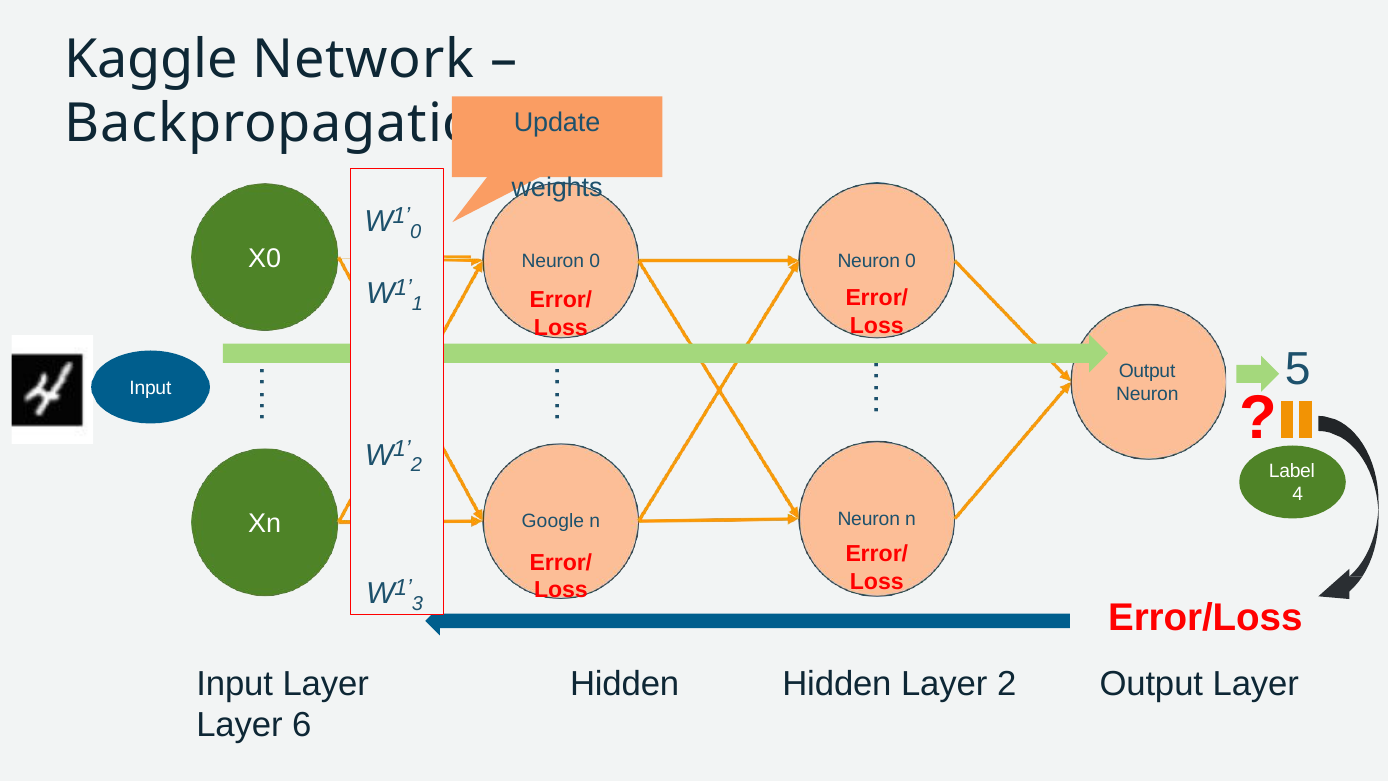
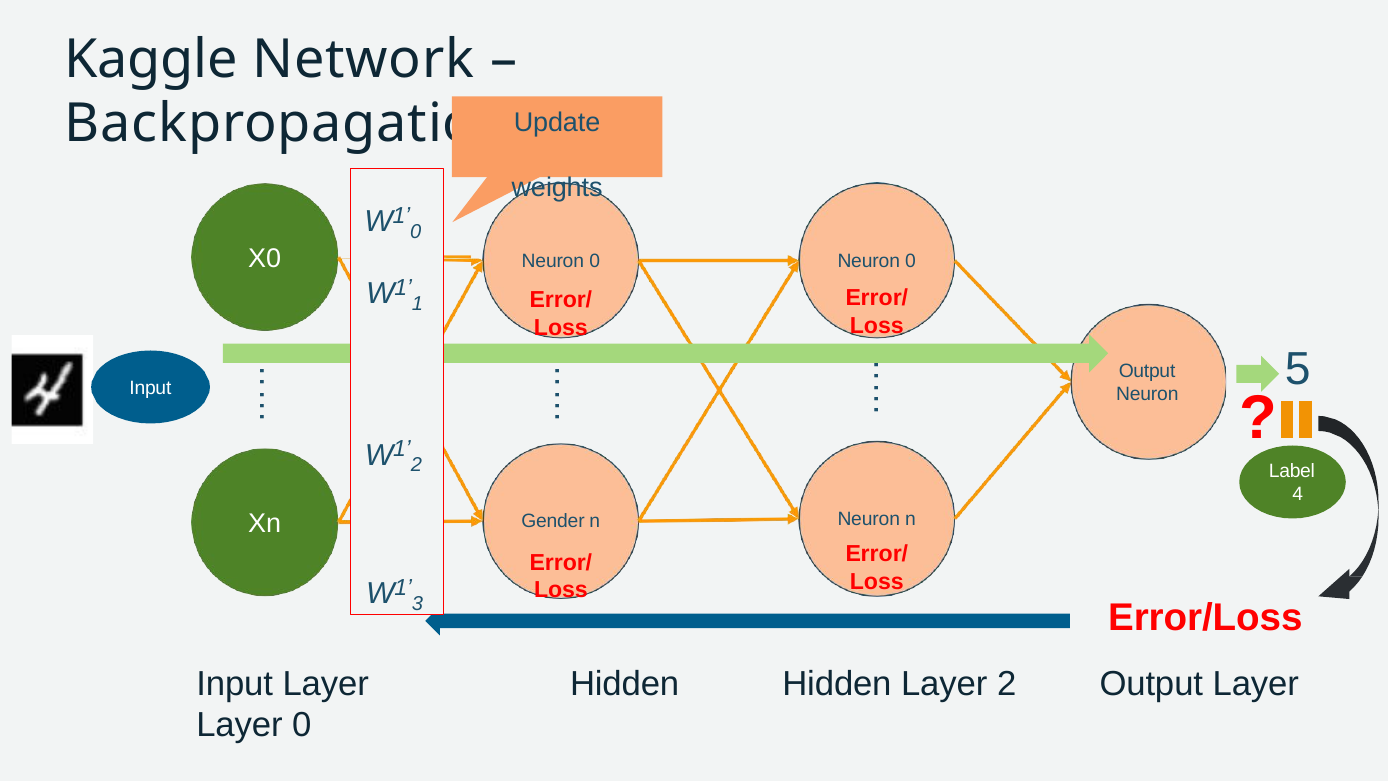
Google: Google -> Gender
Layer 6: 6 -> 0
